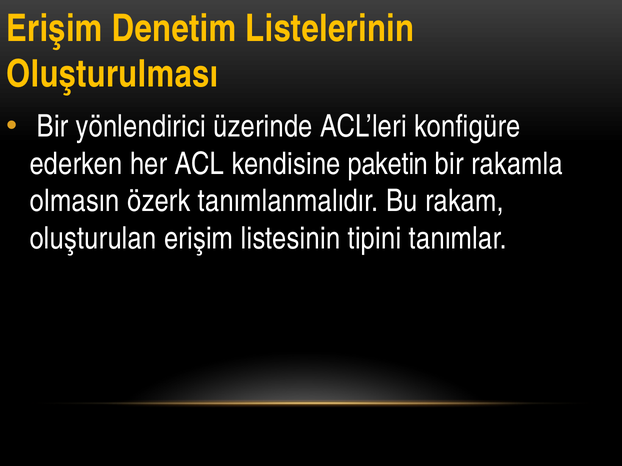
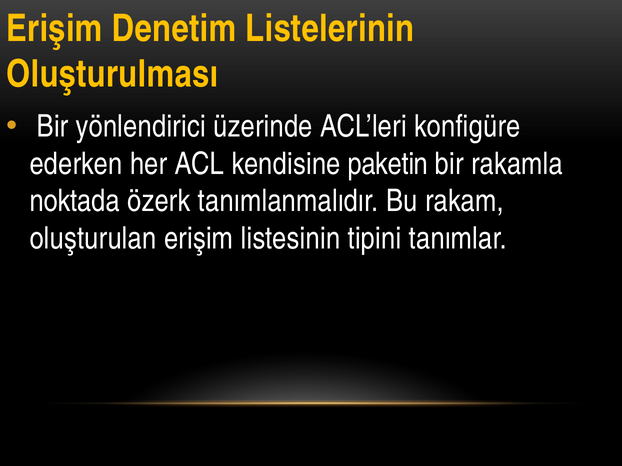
olmasın: olmasın -> noktada
